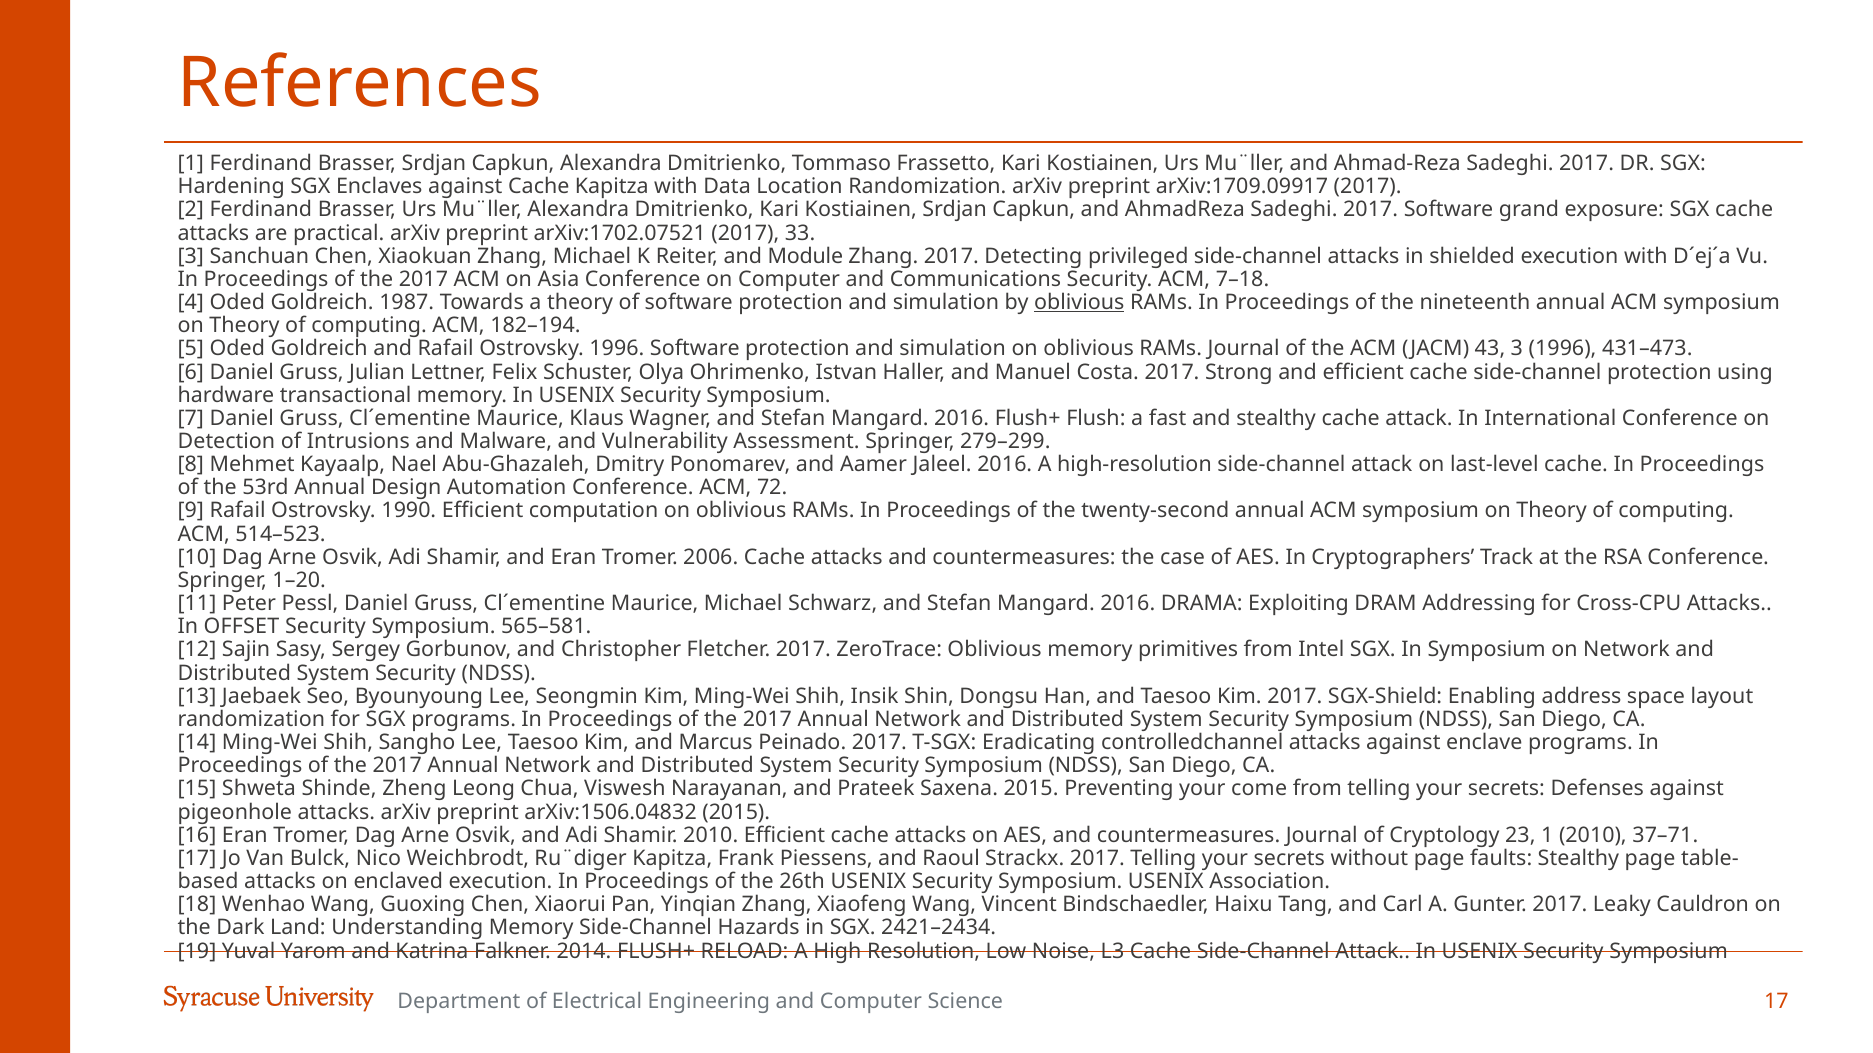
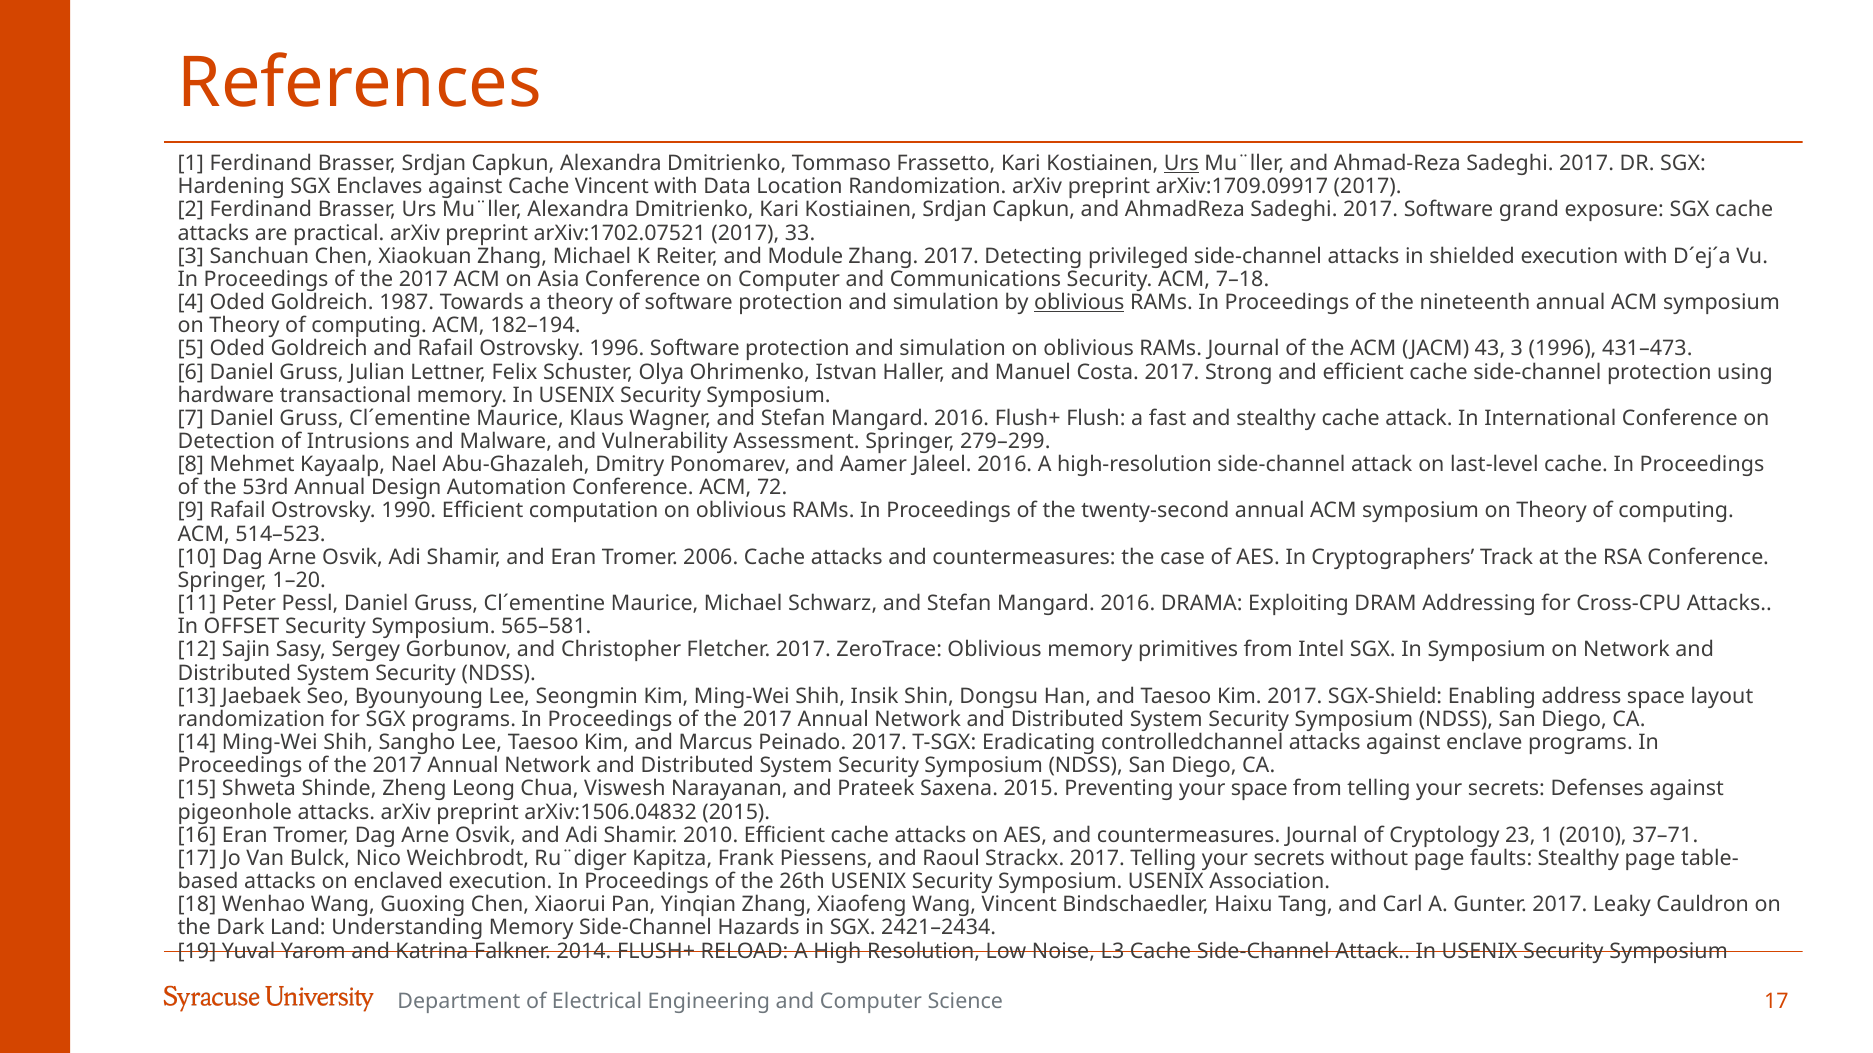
Urs at (1181, 164) underline: none -> present
Cache Kapitza: Kapitza -> Vincent
your come: come -> space
